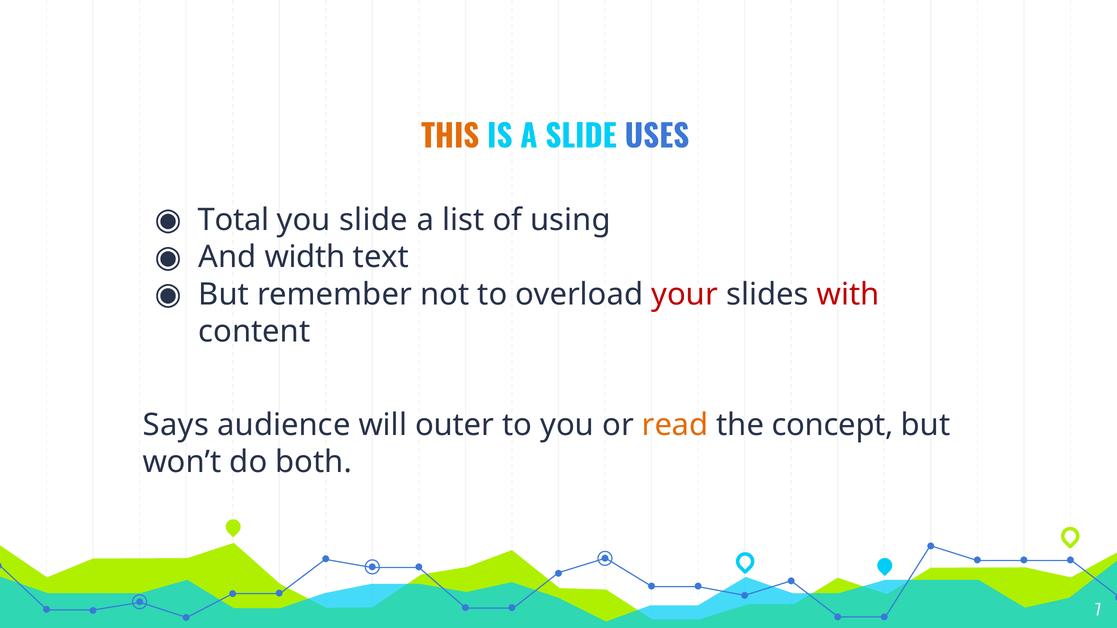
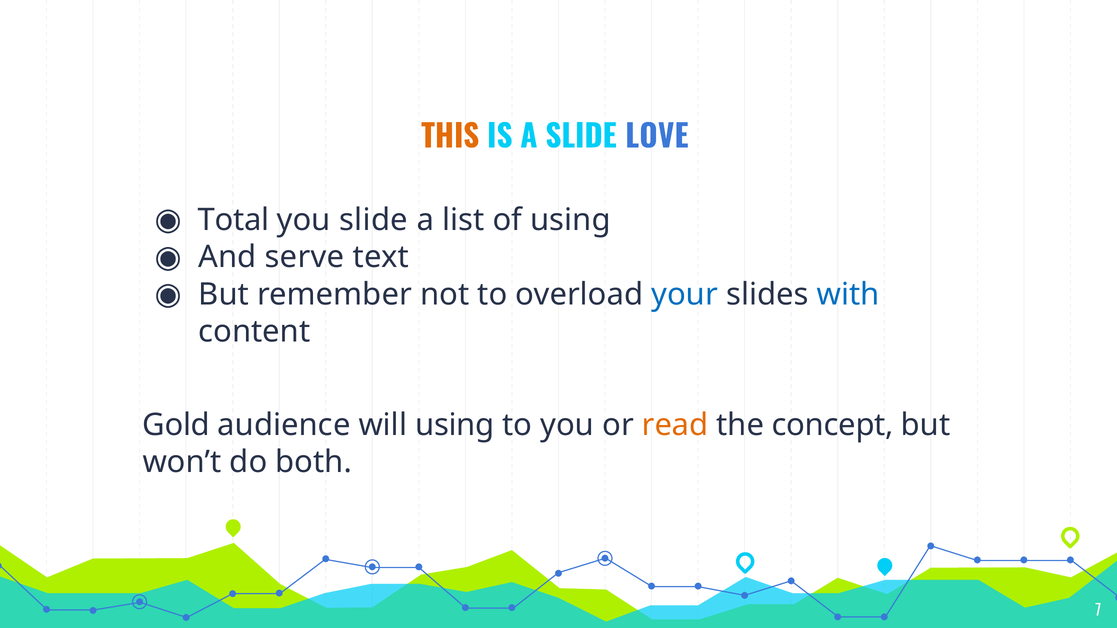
USES: USES -> LOVE
width: width -> serve
your colour: red -> blue
with colour: red -> blue
Says: Says -> Gold
will outer: outer -> using
